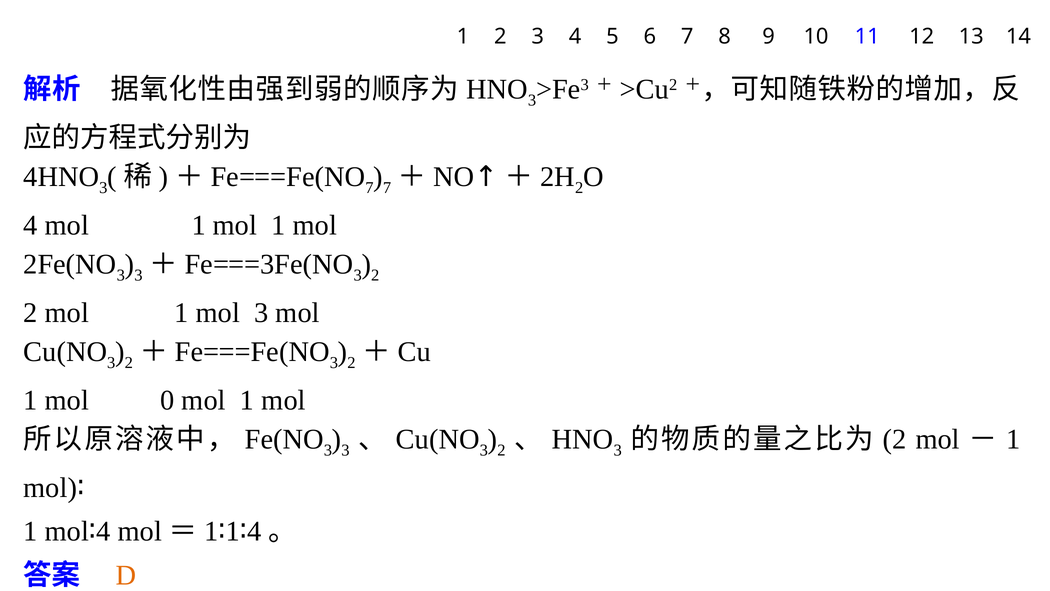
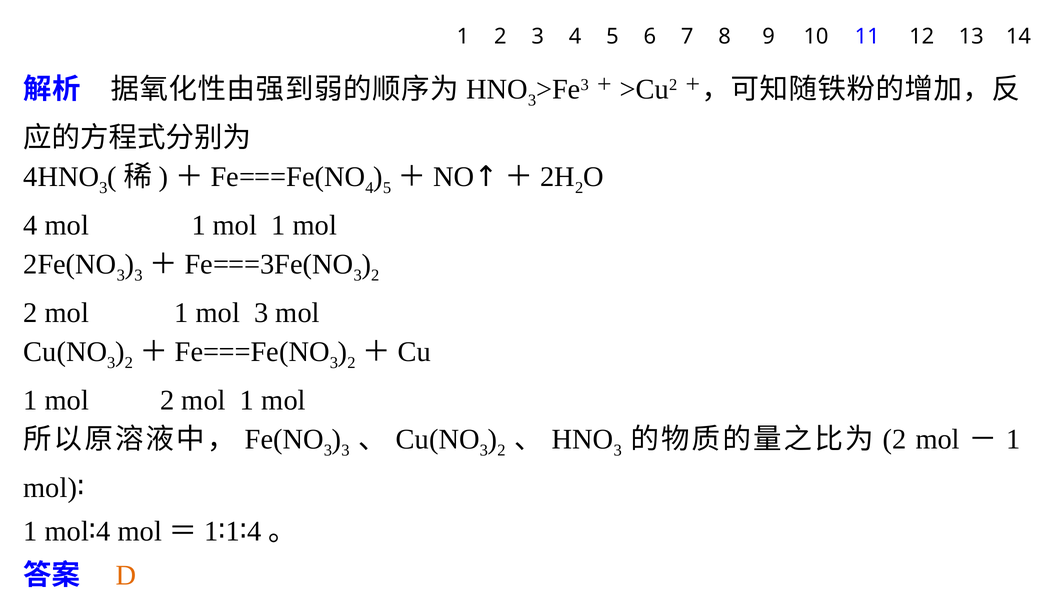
7 at (369, 188): 7 -> 4
7 at (387, 188): 7 -> 5
mol 0: 0 -> 2
